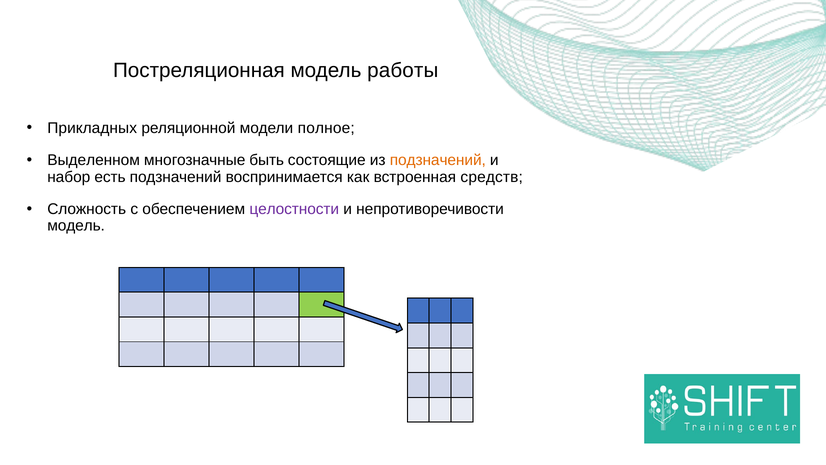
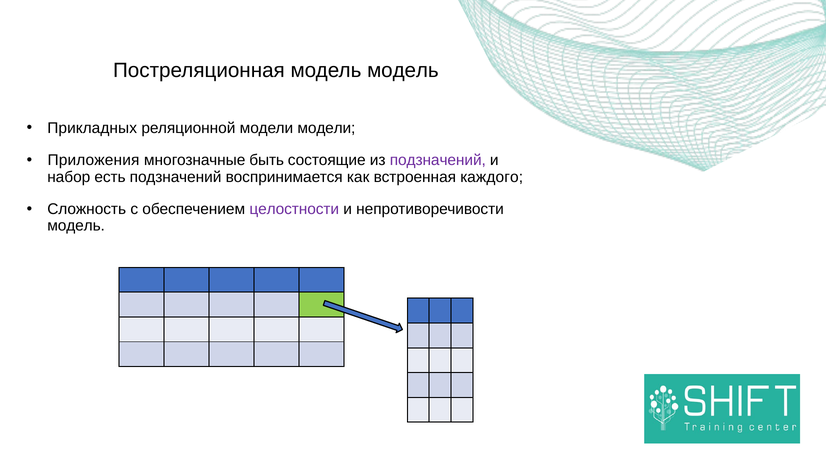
модель работы: работы -> модель
модели полное: полное -> модели
Выделенном: Выделенном -> Приложения
подзначений at (438, 160) colour: orange -> purple
средств: средств -> каждого
